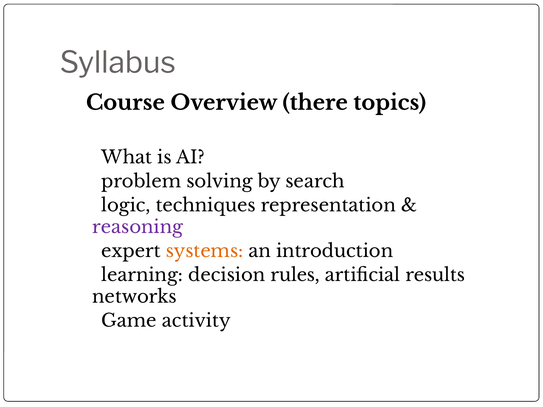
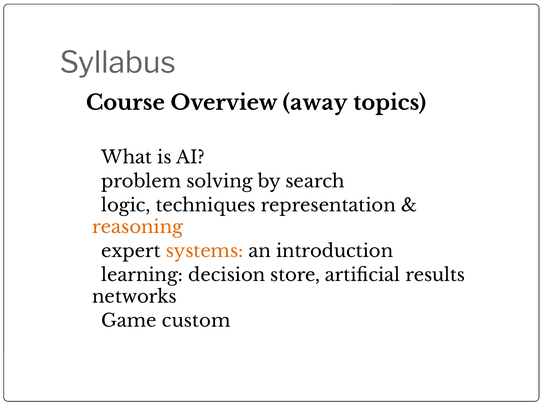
there: there -> away
reasoning colour: purple -> orange
rules: rules -> store
activity: activity -> custom
